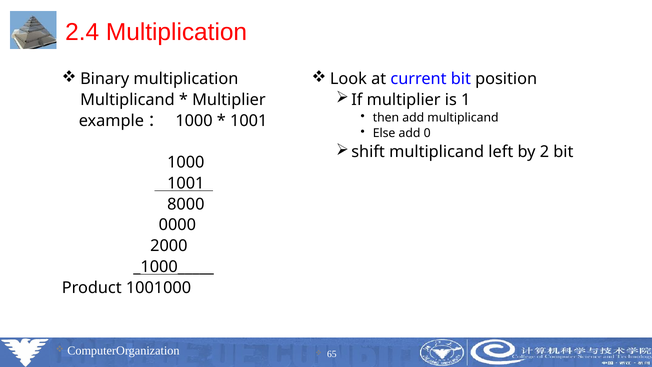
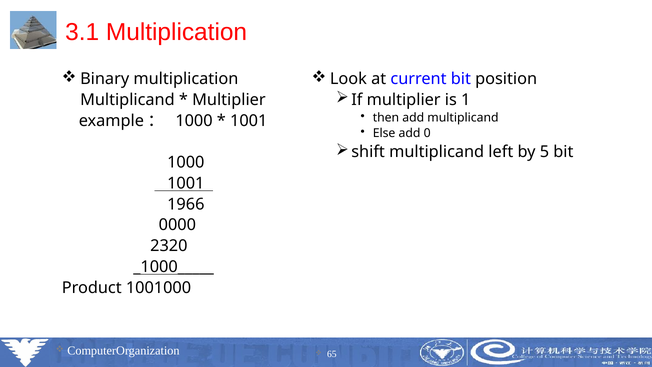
2.4: 2.4 -> 3.1
2: 2 -> 5
8000: 8000 -> 1966
2000: 2000 -> 2320
